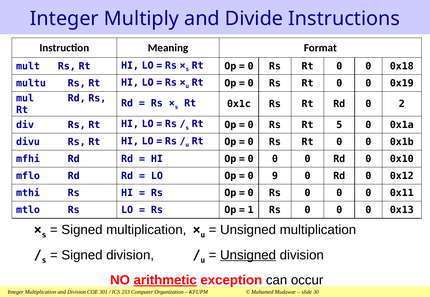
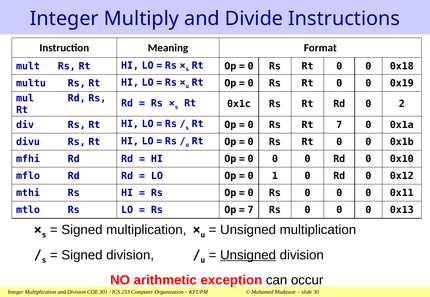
Rt 5: 5 -> 7
9: 9 -> 1
1 at (251, 210): 1 -> 7
arithmetic underline: present -> none
